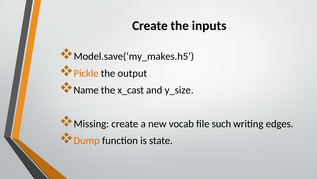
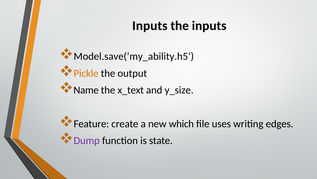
Create at (150, 26): Create -> Inputs
Model.save(‘my_makes.h5: Model.save(‘my_makes.h5 -> Model.save(‘my_ability.h5
x_cast: x_cast -> x_text
Missing: Missing -> Feature
vocab: vocab -> which
such: such -> uses
Dump colour: orange -> purple
